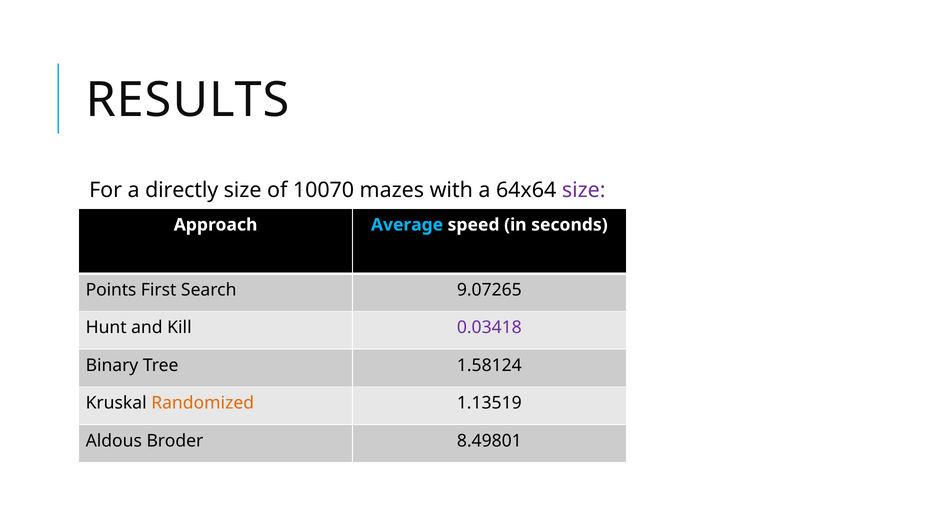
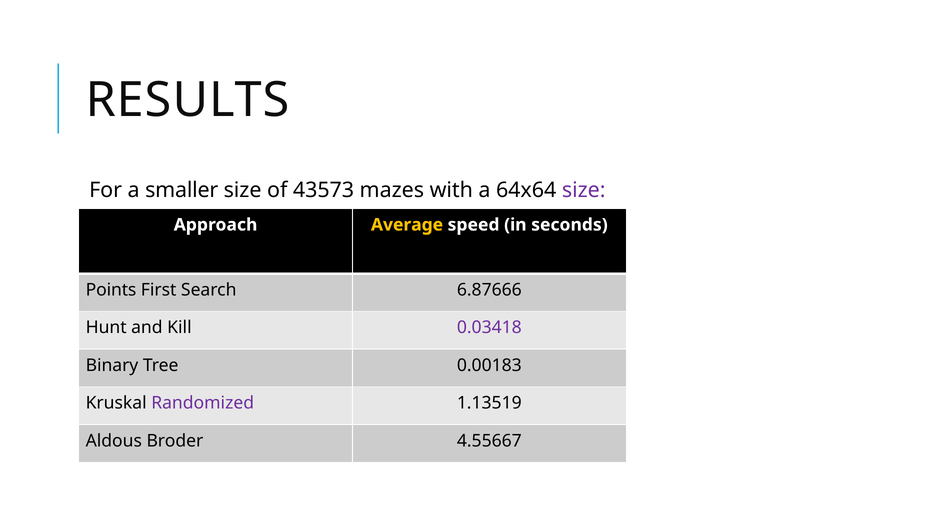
directly: directly -> smaller
10070: 10070 -> 43573
Average colour: light blue -> yellow
9.07265: 9.07265 -> 6.87666
1.58124: 1.58124 -> 0.00183
Randomized colour: orange -> purple
8.49801: 8.49801 -> 4.55667
